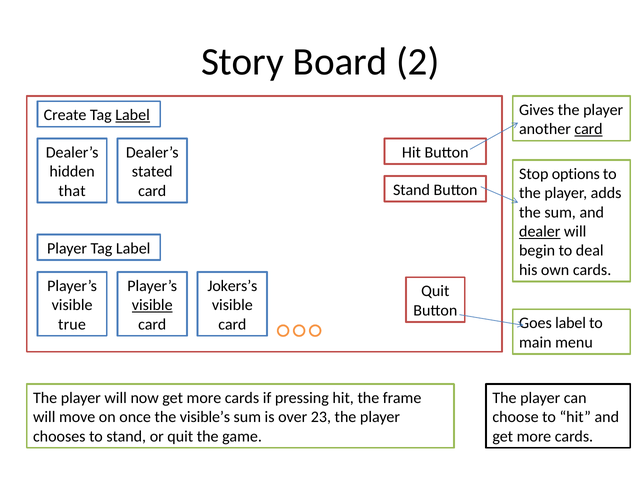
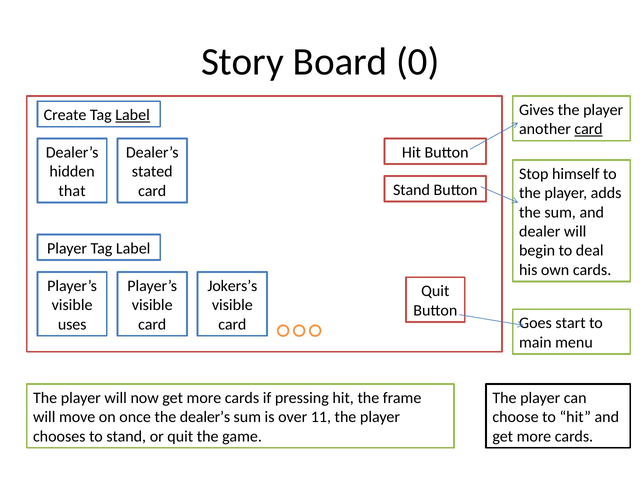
2: 2 -> 0
options: options -> himself
dealer underline: present -> none
visible at (152, 306) underline: present -> none
Goes label: label -> start
true: true -> uses
the visible’s: visible’s -> dealer’s
23: 23 -> 11
